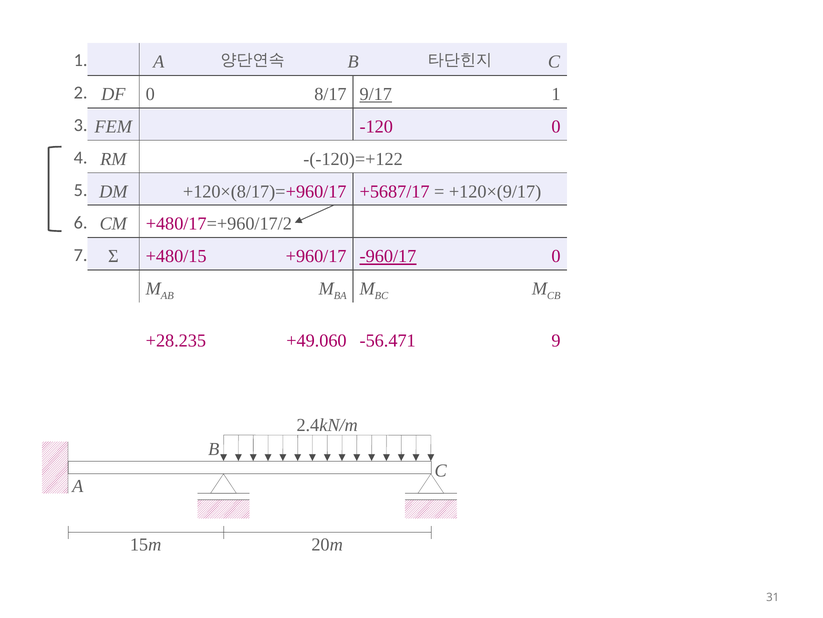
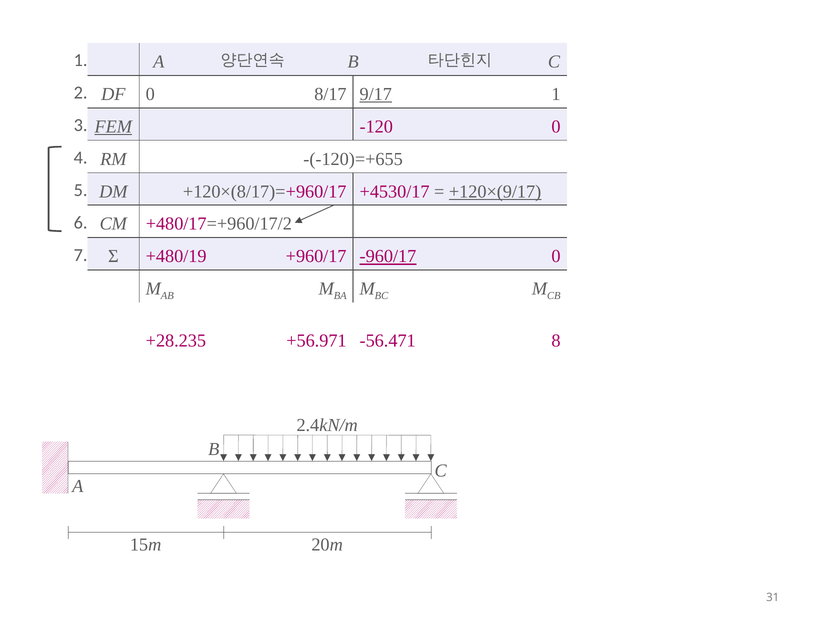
FEM underline: none -> present
-(-120)=+122: -(-120)=+122 -> -(-120)=+655
+5687/17: +5687/17 -> +4530/17
+120×(9/17 underline: none -> present
+480/15: +480/15 -> +480/19
+49.060: +49.060 -> +56.971
9: 9 -> 8
